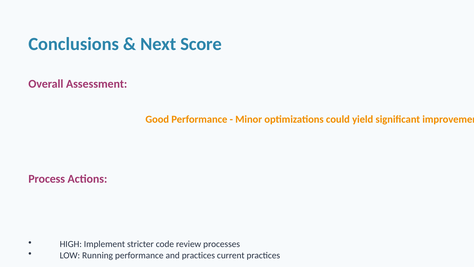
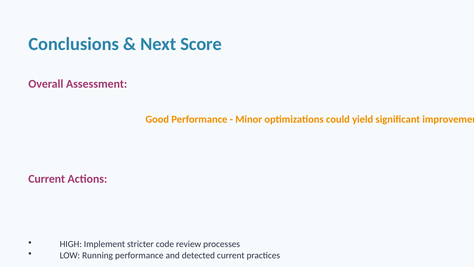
Process at (47, 179): Process -> Current
and practices: practices -> detected
